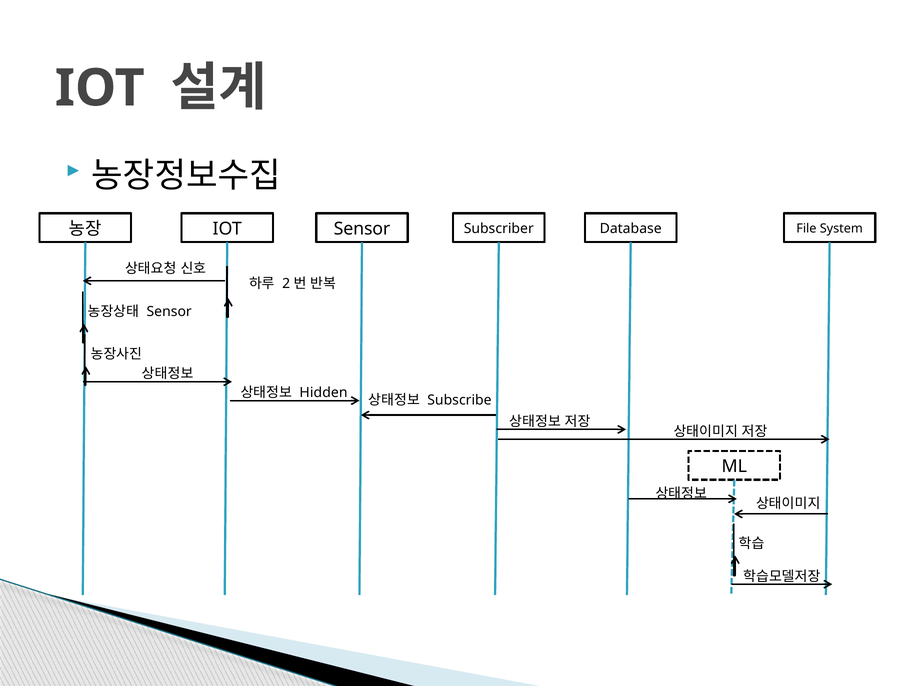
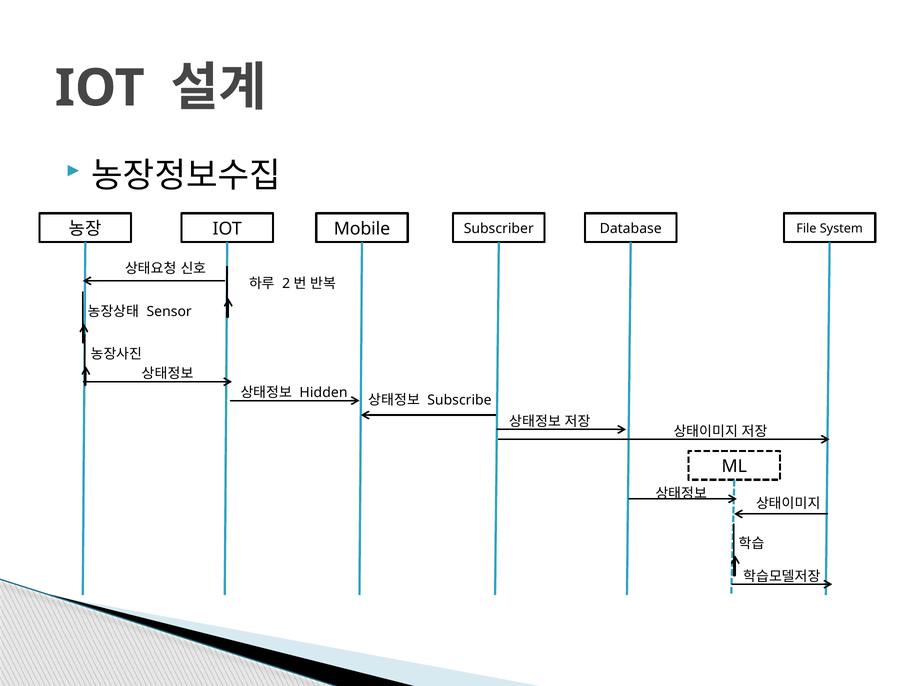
Sensor at (362, 229): Sensor -> Mobile
